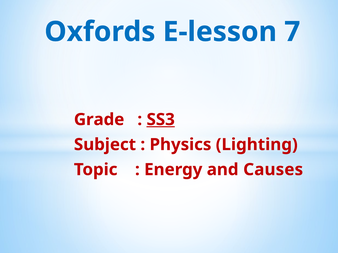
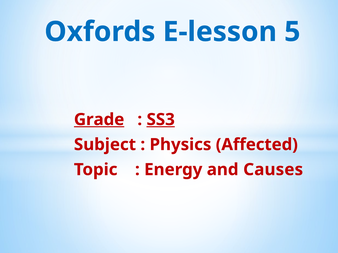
7: 7 -> 5
Grade underline: none -> present
Lighting: Lighting -> Affected
